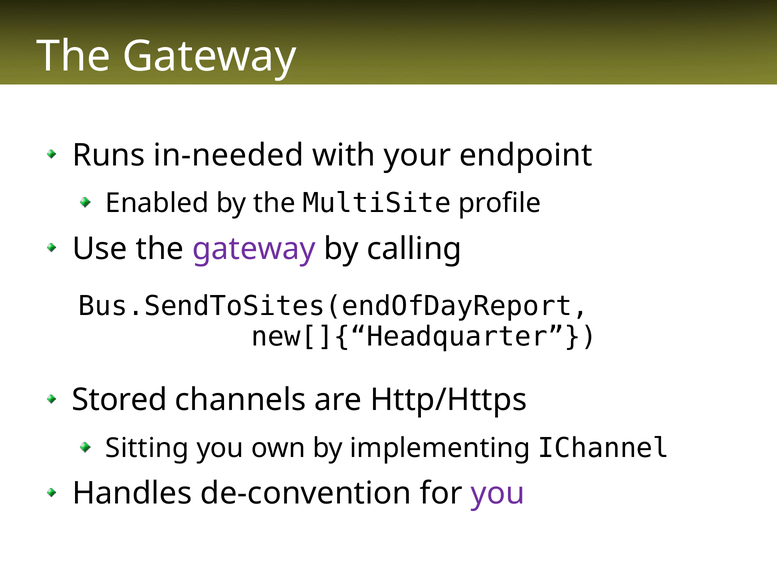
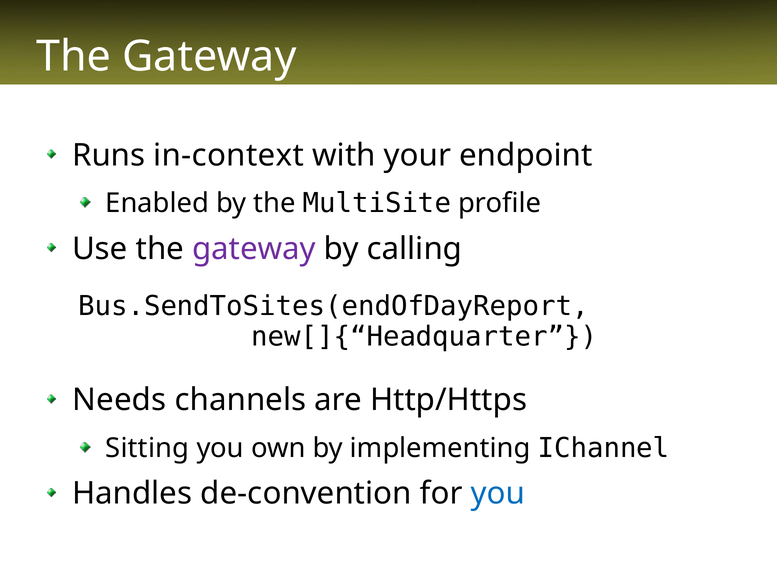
in-needed: in-needed -> in-context
Stored: Stored -> Needs
you at (498, 493) colour: purple -> blue
